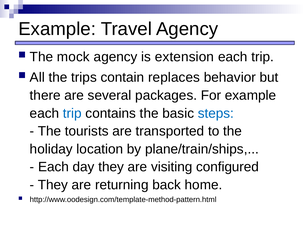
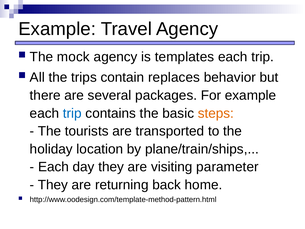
extension: extension -> templates
steps colour: blue -> orange
configured: configured -> parameter
